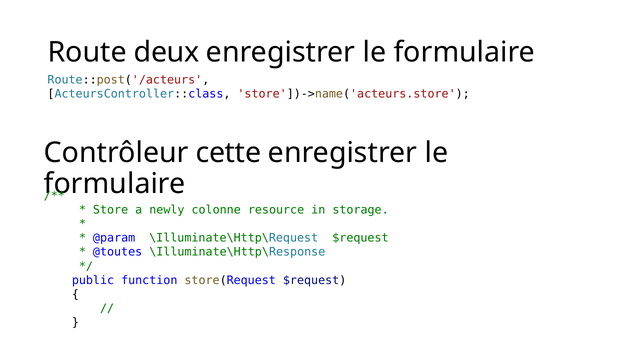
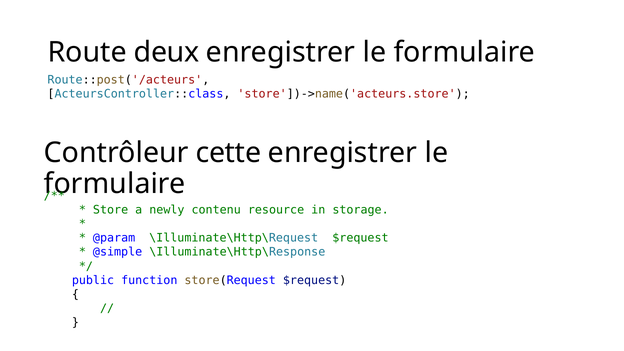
colonne: colonne -> contenu
@toutes: @toutes -> @simple
